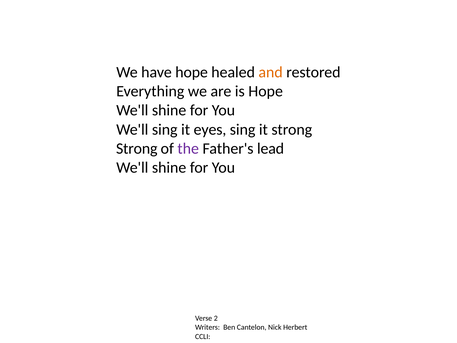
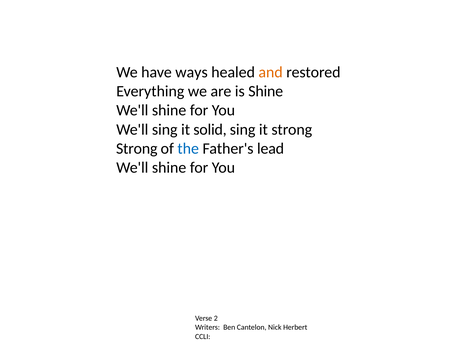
have hope: hope -> ways
is Hope: Hope -> Shine
eyes: eyes -> solid
the colour: purple -> blue
